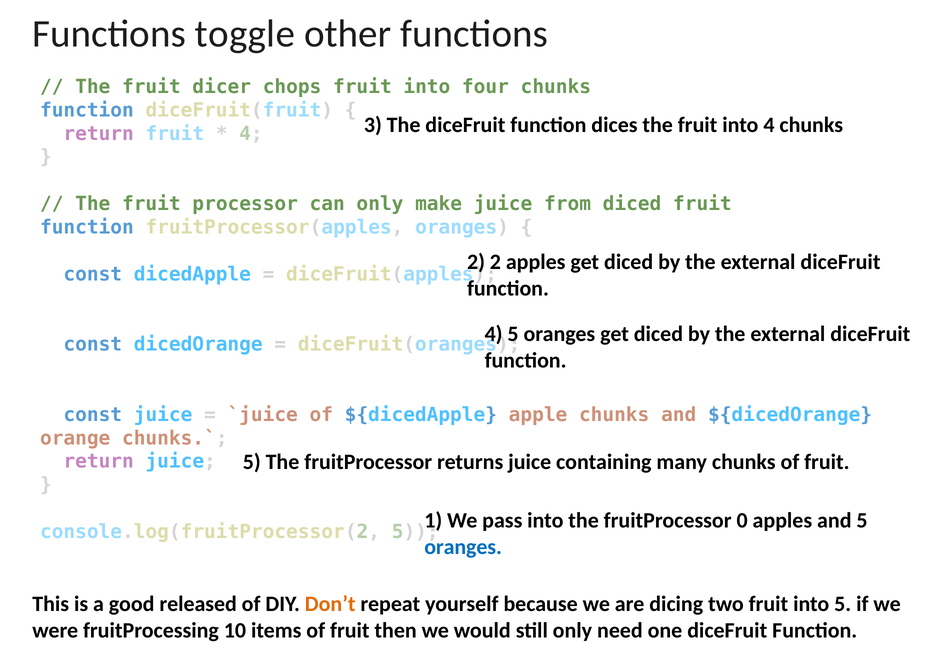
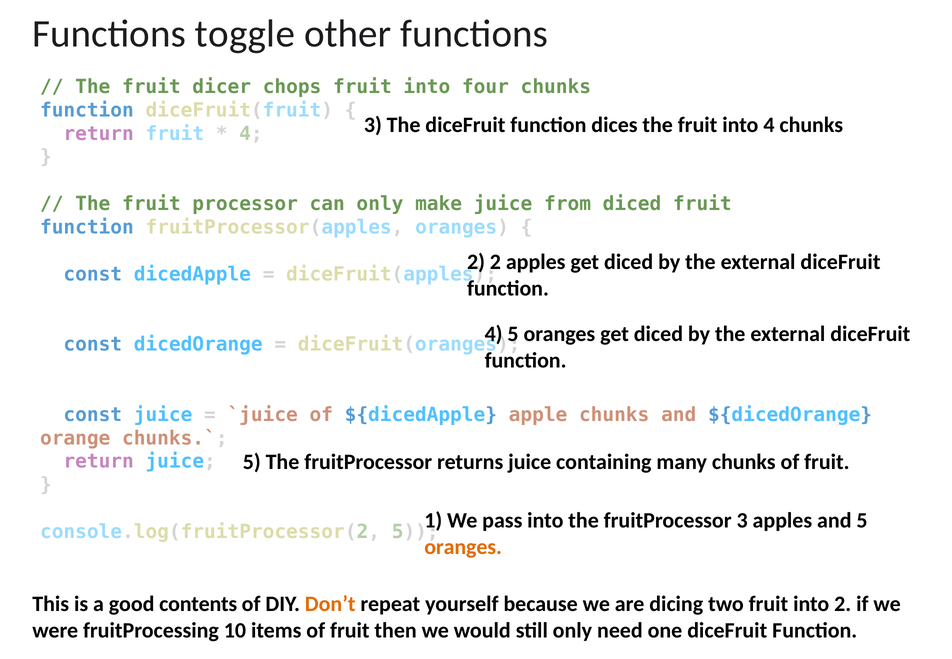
fruitProcessor 0: 0 -> 3
oranges at (463, 547) colour: blue -> orange
released: released -> contents
into 5: 5 -> 2
